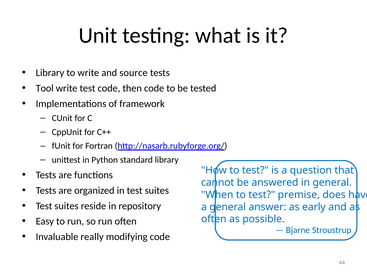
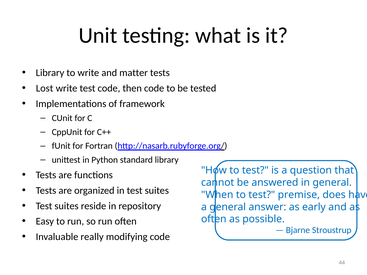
source: source -> matter
Tool: Tool -> Lost
